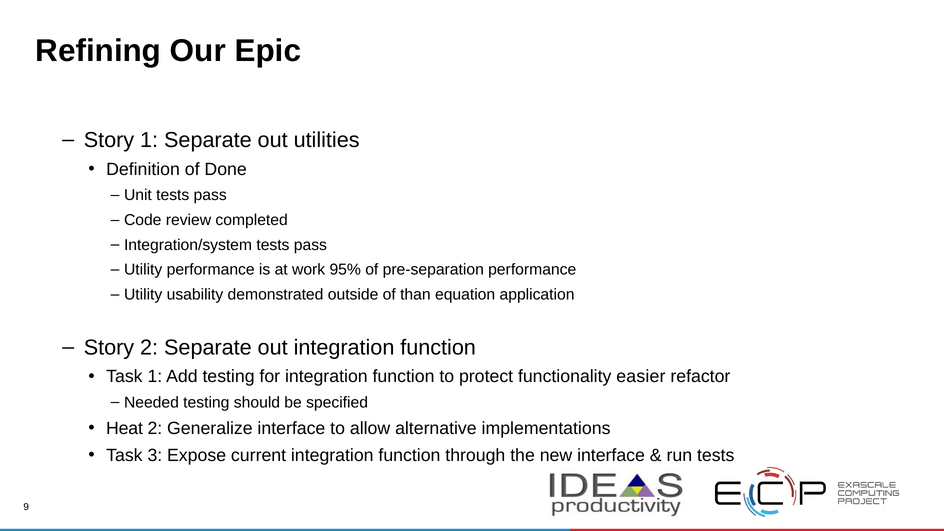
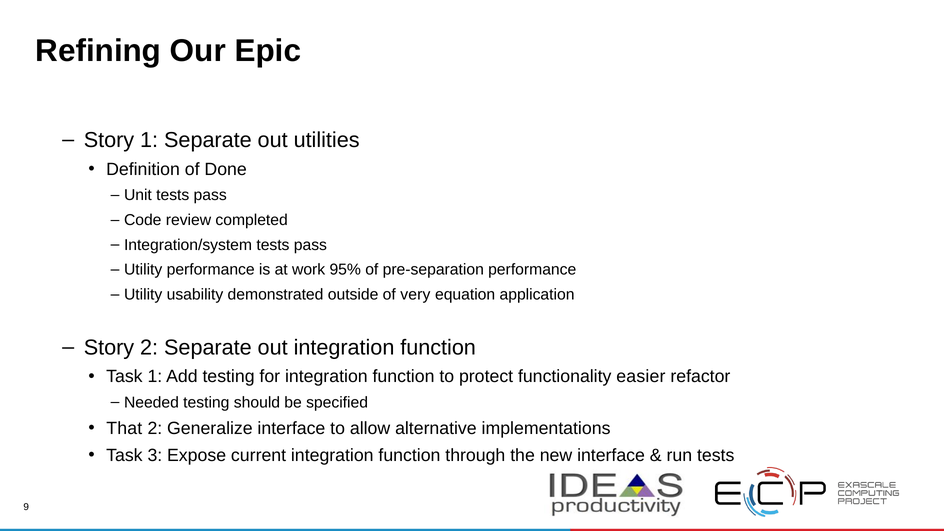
than: than -> very
Heat: Heat -> That
